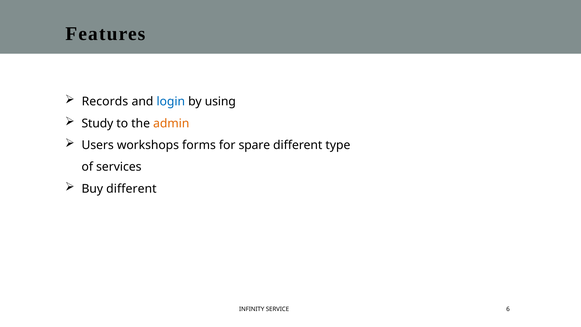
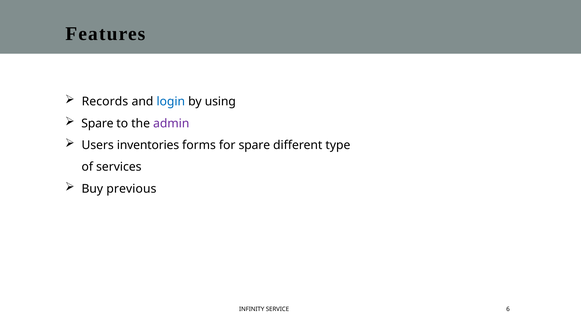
Study at (97, 123): Study -> Spare
admin colour: orange -> purple
workshops: workshops -> inventories
Buy different: different -> previous
